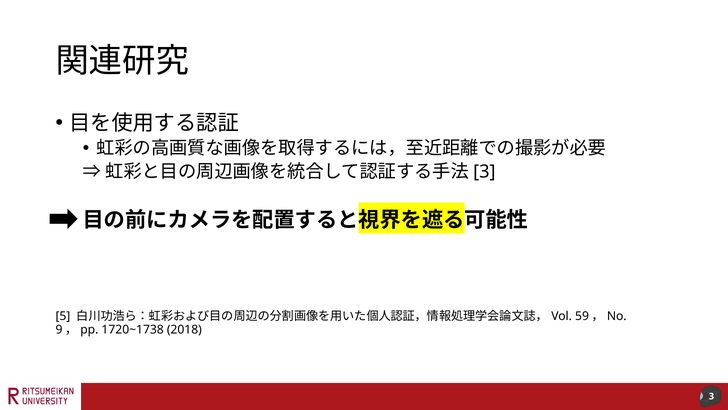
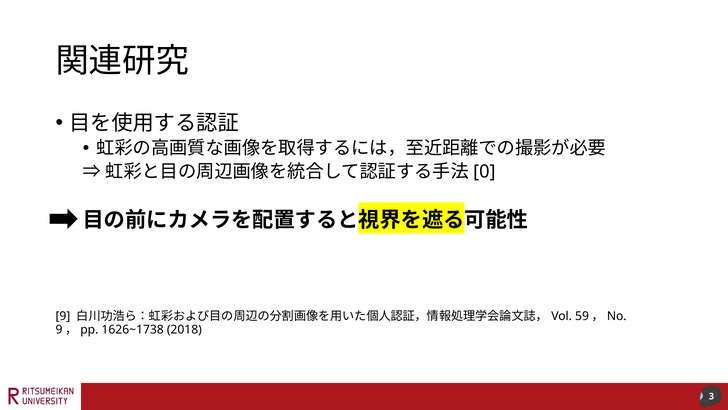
3 at (484, 172): 3 -> 0
5: 5 -> 9
1720~1738: 1720~1738 -> 1626~1738
